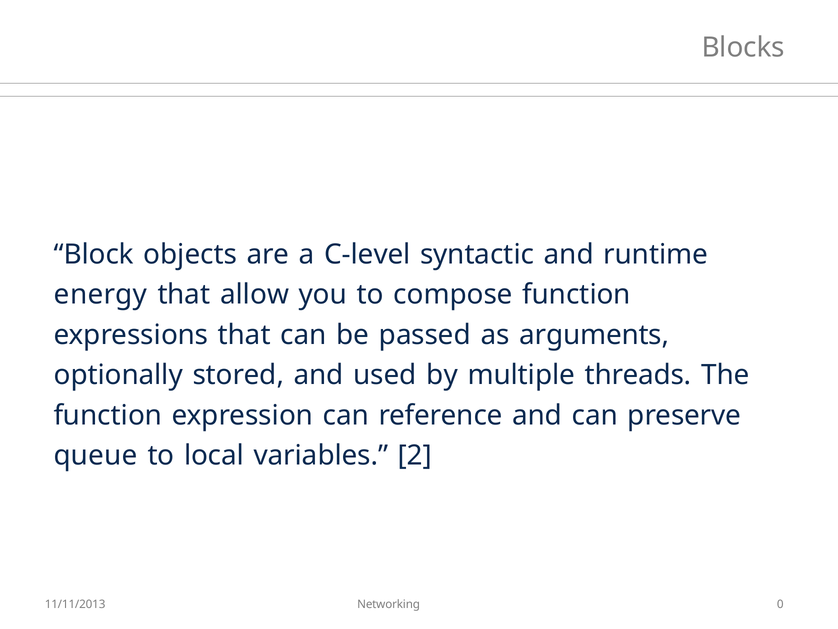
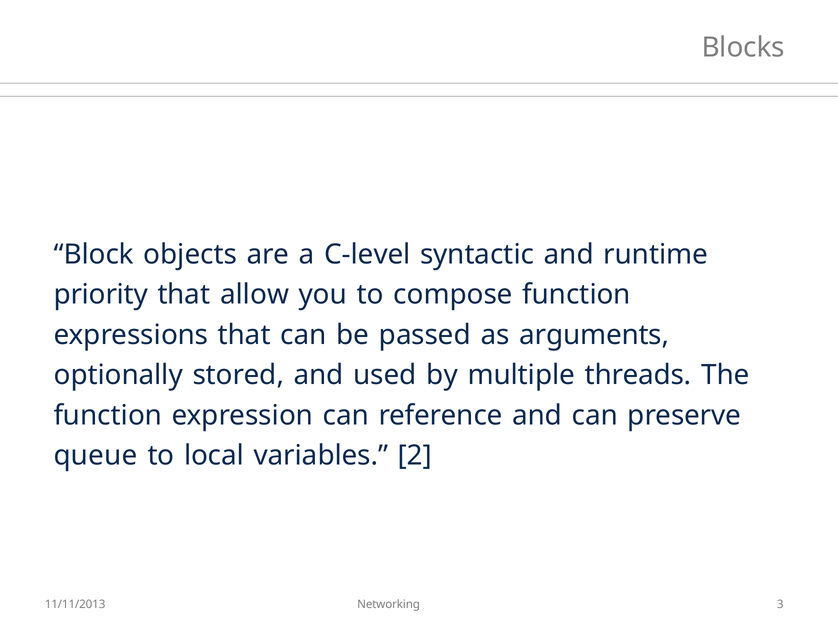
energy: energy -> priority
0: 0 -> 3
